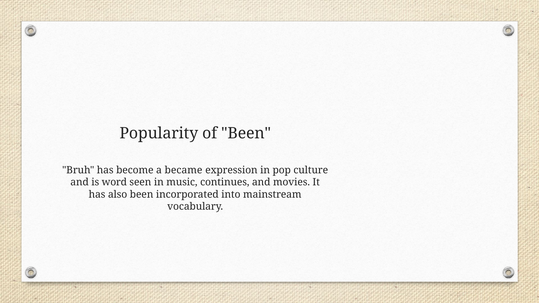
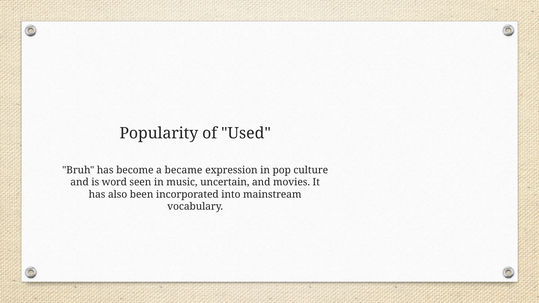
of Been: Been -> Used
continues: continues -> uncertain
